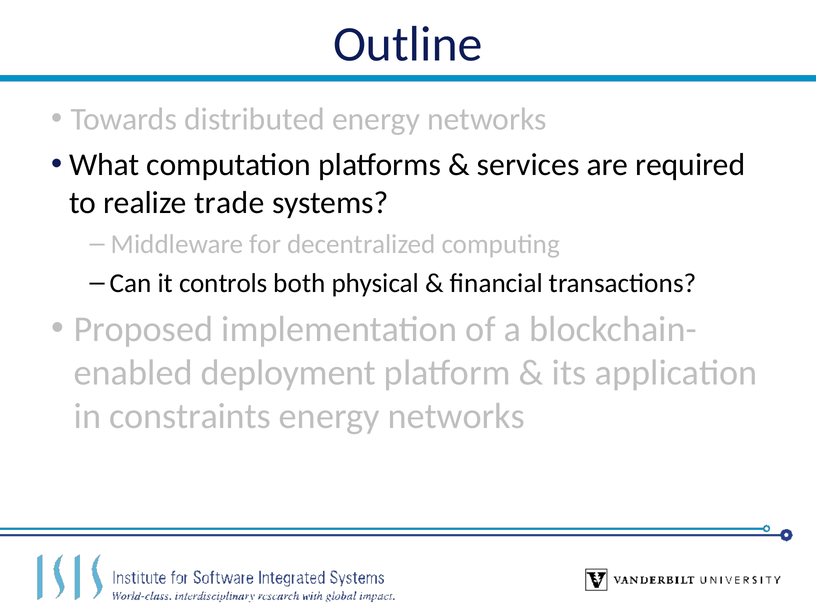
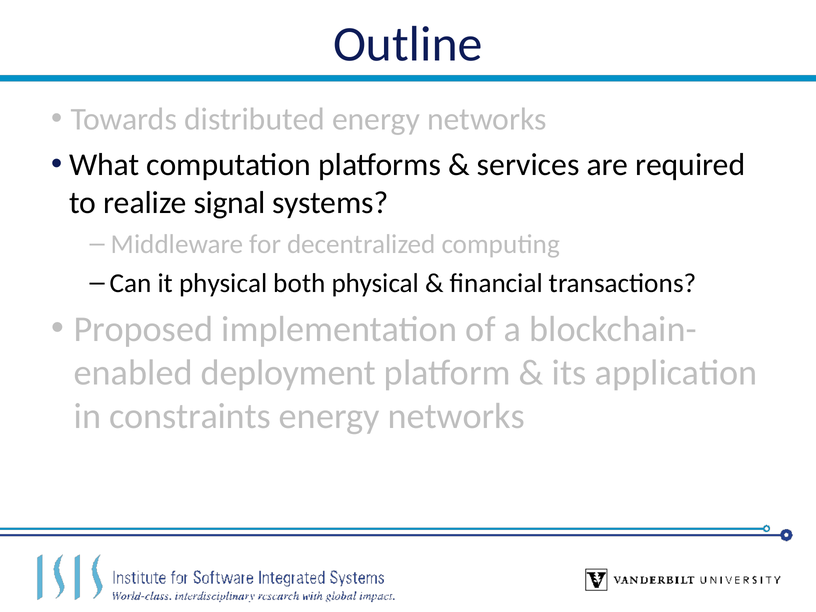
trade: trade -> signal
it controls: controls -> physical
